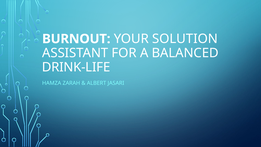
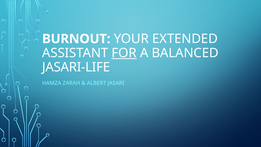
SOLUTION: SOLUTION -> EXTENDED
FOR underline: none -> present
DRINK-LIFE: DRINK-LIFE -> JASARI-LIFE
